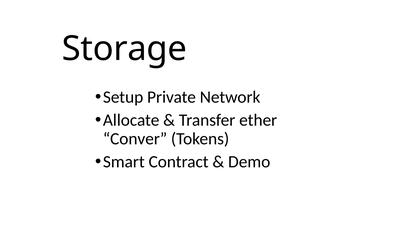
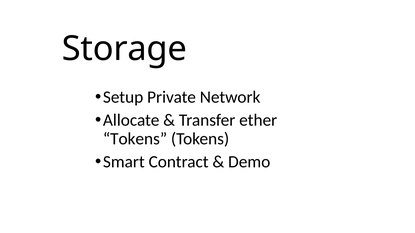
Conver at (135, 139): Conver -> Tokens
